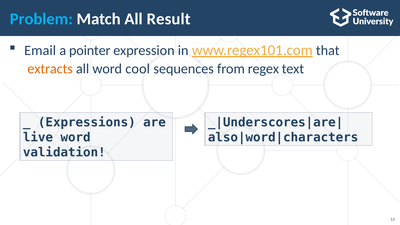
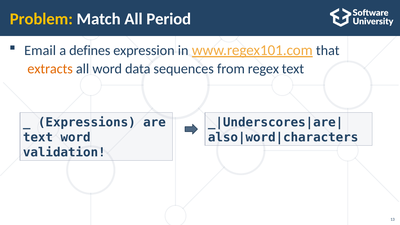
Problem colour: light blue -> yellow
Result: Result -> Period
pointer: pointer -> defines
cool: cool -> data
live at (38, 137): live -> text
